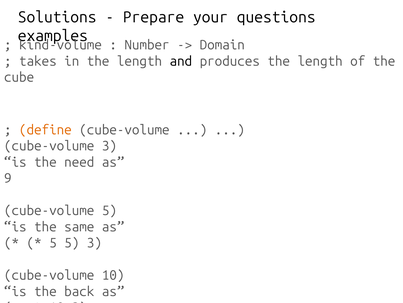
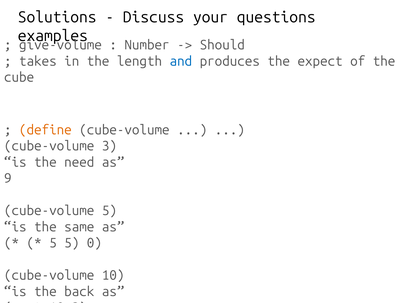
Prepare: Prepare -> Discuss
kind-volume: kind-volume -> give-volume
Domain: Domain -> Should
and colour: black -> blue
produces the length: length -> expect
5 3: 3 -> 0
